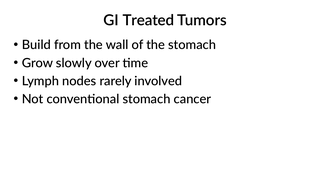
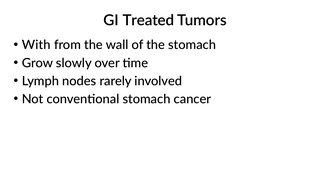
Build: Build -> With
